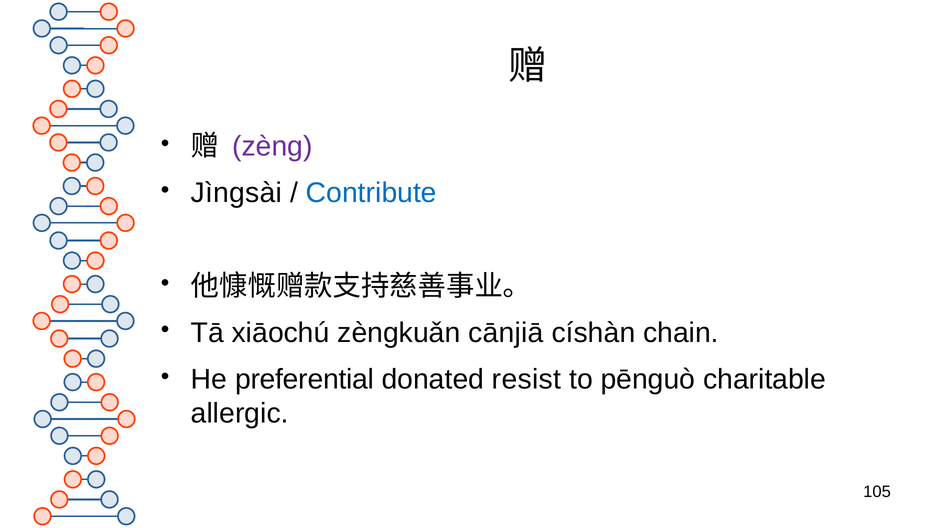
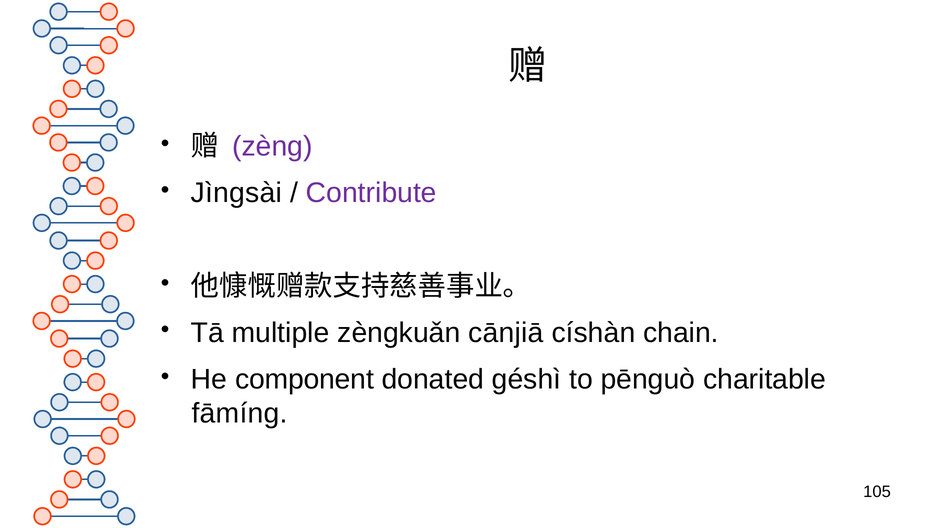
Contribute colour: blue -> purple
xiāochú: xiāochú -> multiple
preferential: preferential -> component
resist: resist -> géshì
allergic: allergic -> fāmíng
